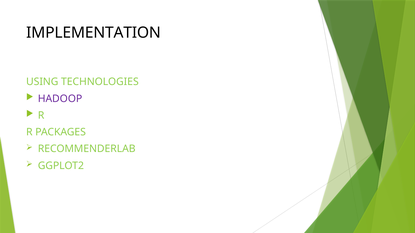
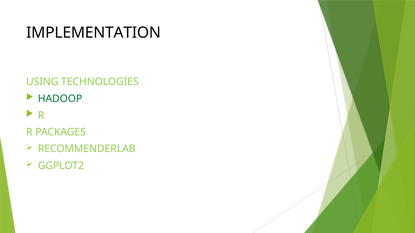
HADOOP colour: purple -> green
